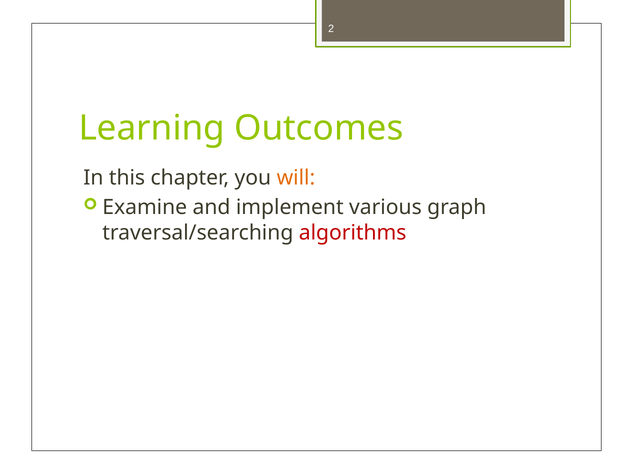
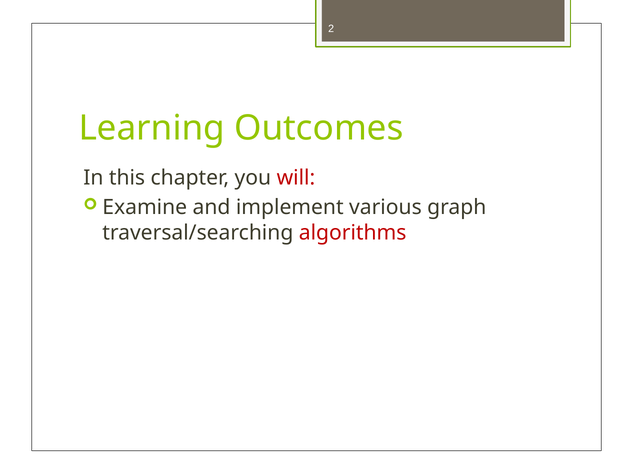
will colour: orange -> red
